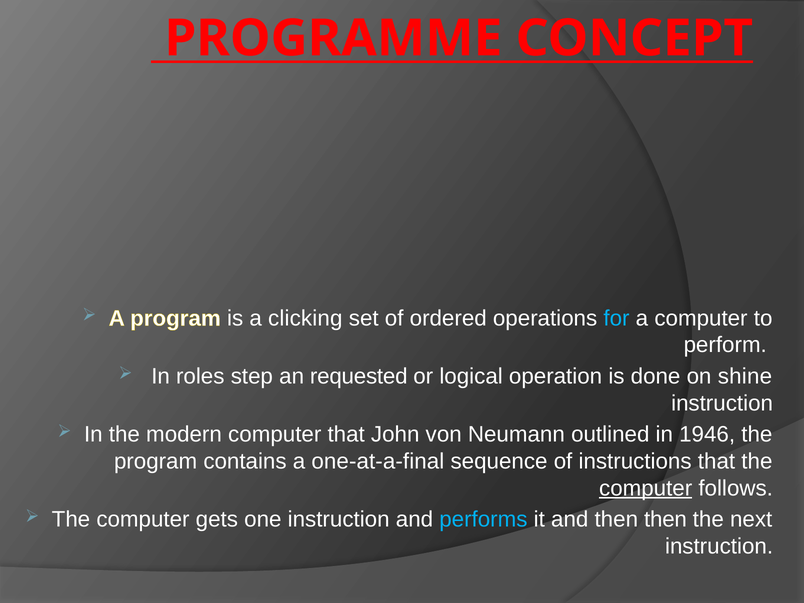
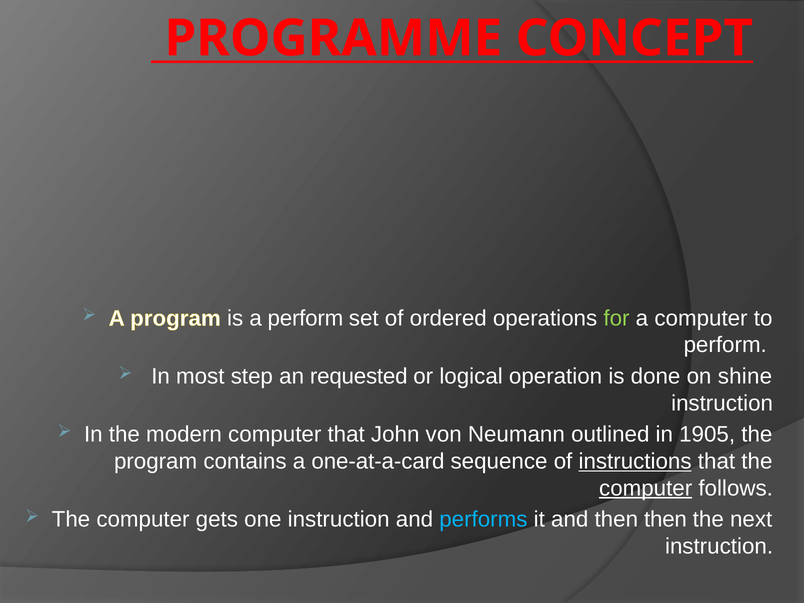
a clicking: clicking -> perform
for colour: light blue -> light green
roles: roles -> most
1946: 1946 -> 1905
one-at-a-final: one-at-a-final -> one-at-a-card
instructions underline: none -> present
